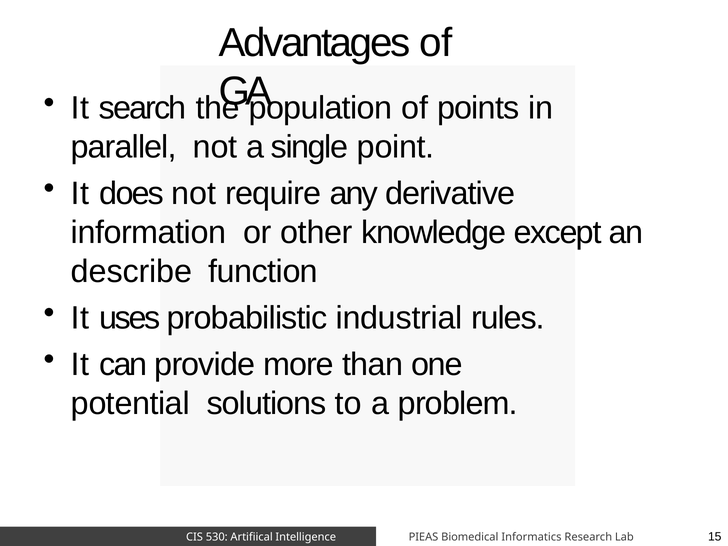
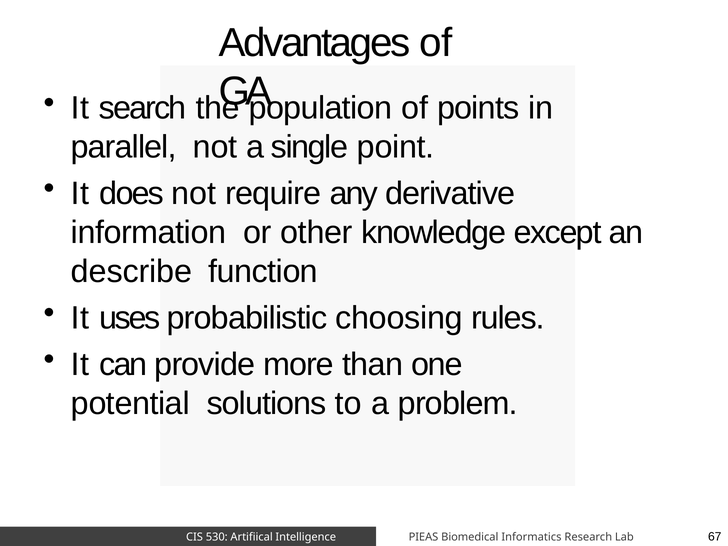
industrial: industrial -> choosing
15: 15 -> 67
